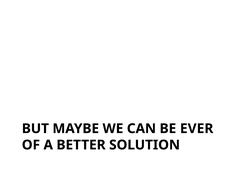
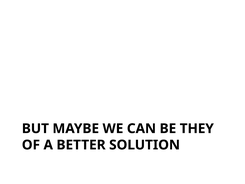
EVER: EVER -> THEY
